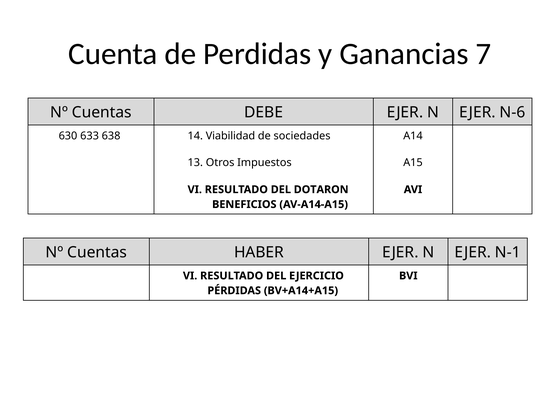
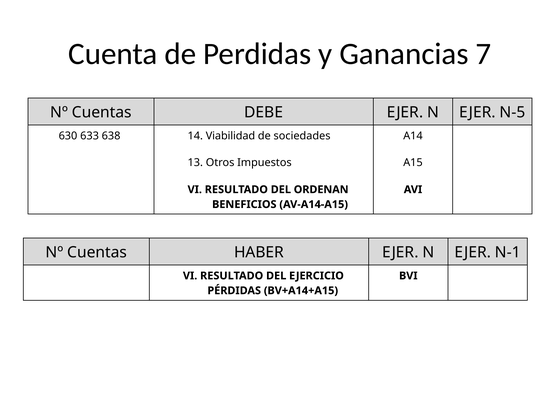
N-6: N-6 -> N-5
DOTARON: DOTARON -> ORDENAN
